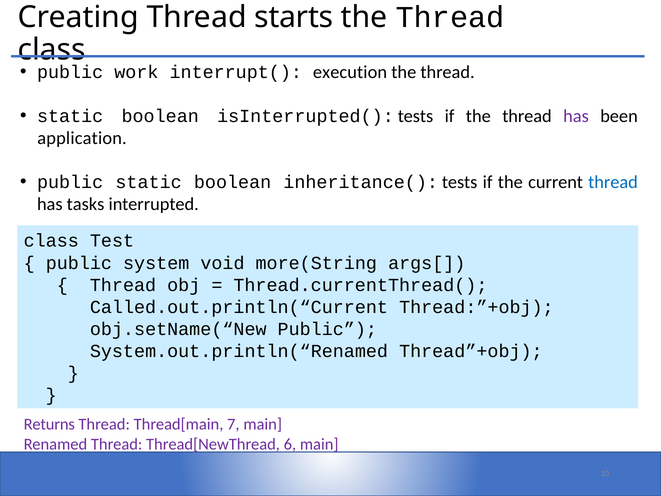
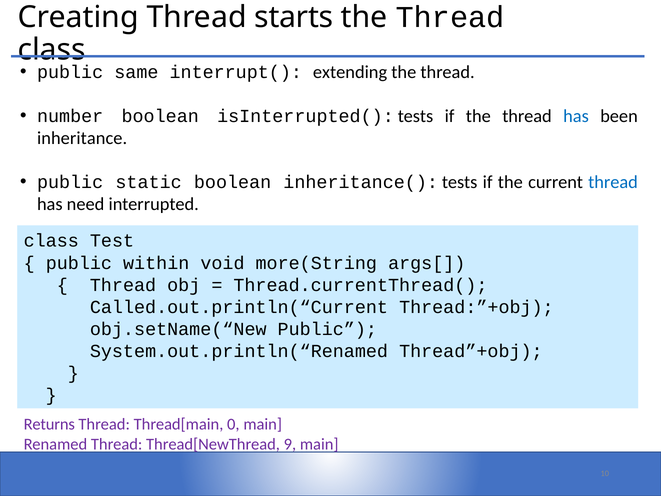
work: work -> same
execution: execution -> extending
static at (70, 116): static -> number
has at (576, 116) colour: purple -> blue
application: application -> inheritance
tasks: tasks -> need
system: system -> within
7: 7 -> 0
6: 6 -> 9
